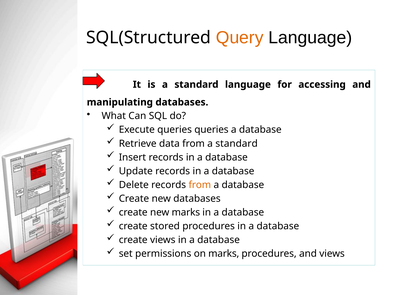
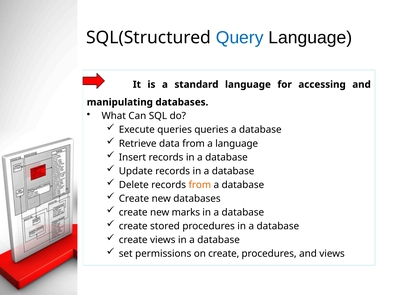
Query colour: orange -> blue
from a standard: standard -> language
on marks: marks -> create
